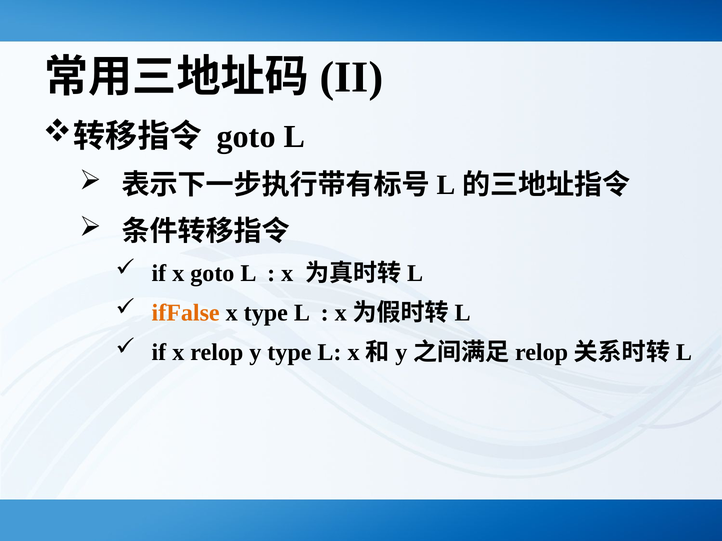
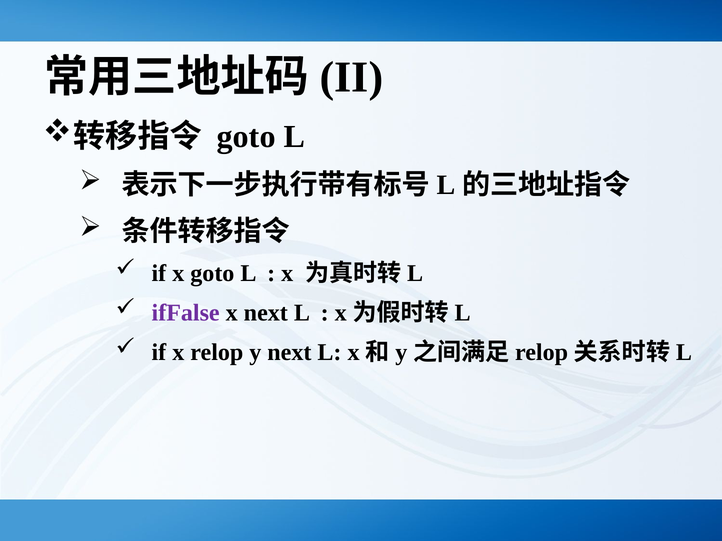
ifFalse colour: orange -> purple
x type: type -> next
y type: type -> next
